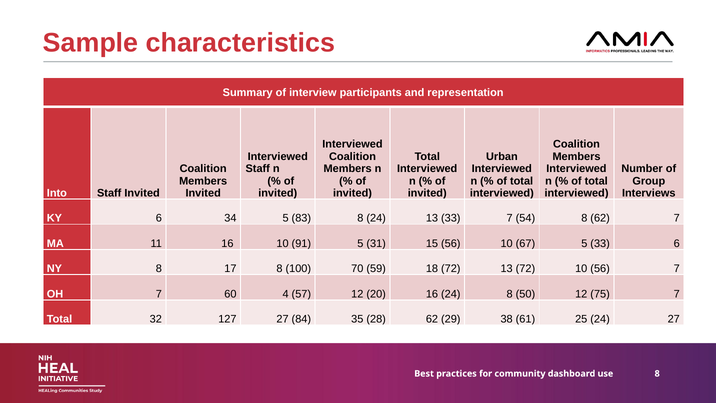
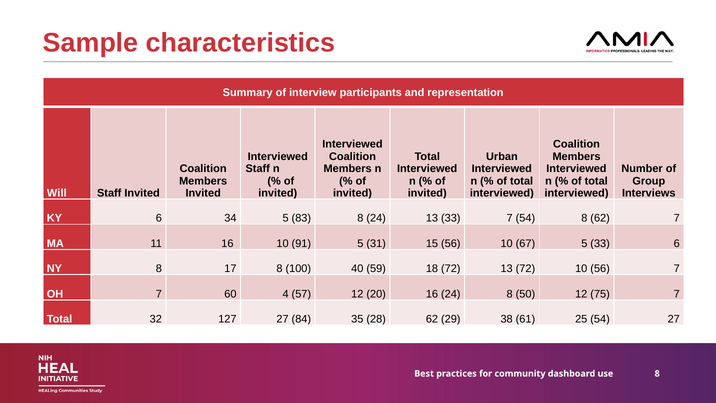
Into: Into -> Will
70: 70 -> 40
25 24: 24 -> 54
